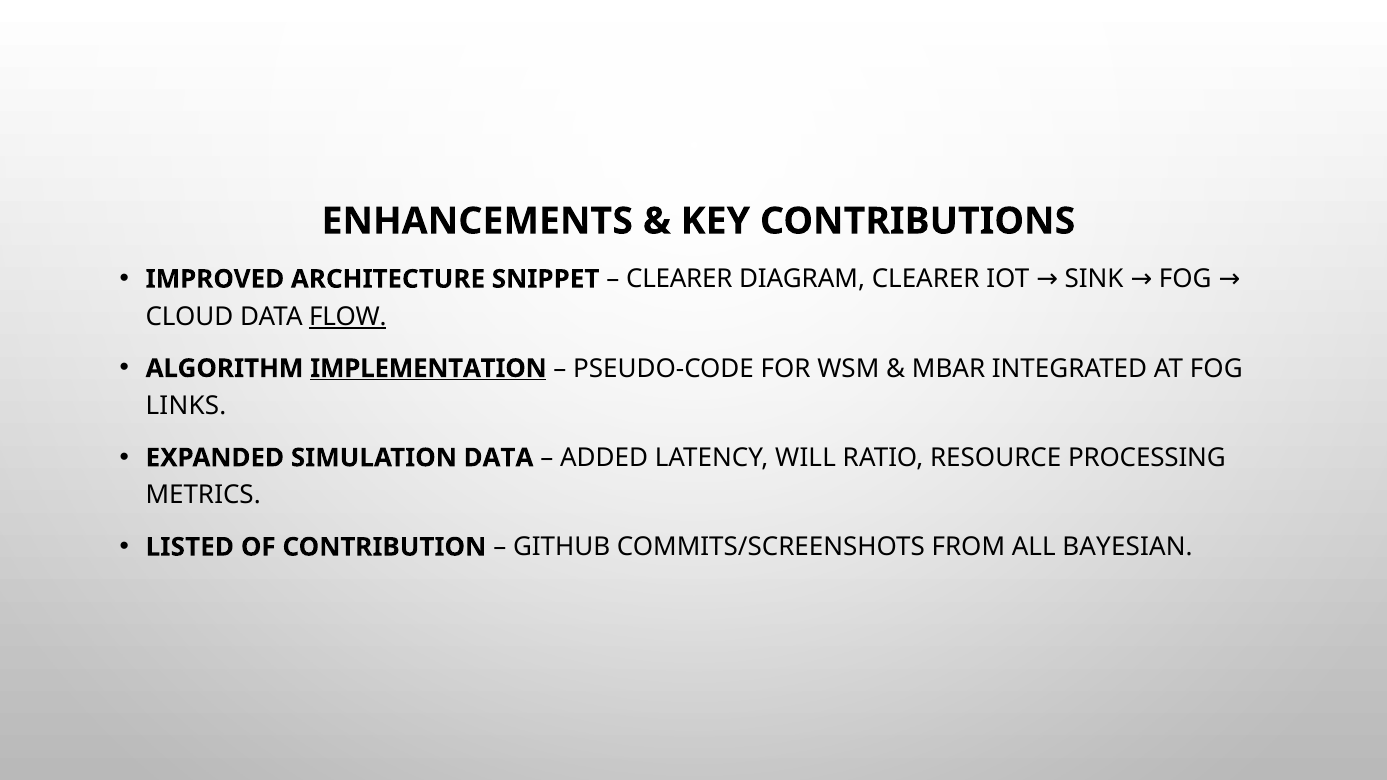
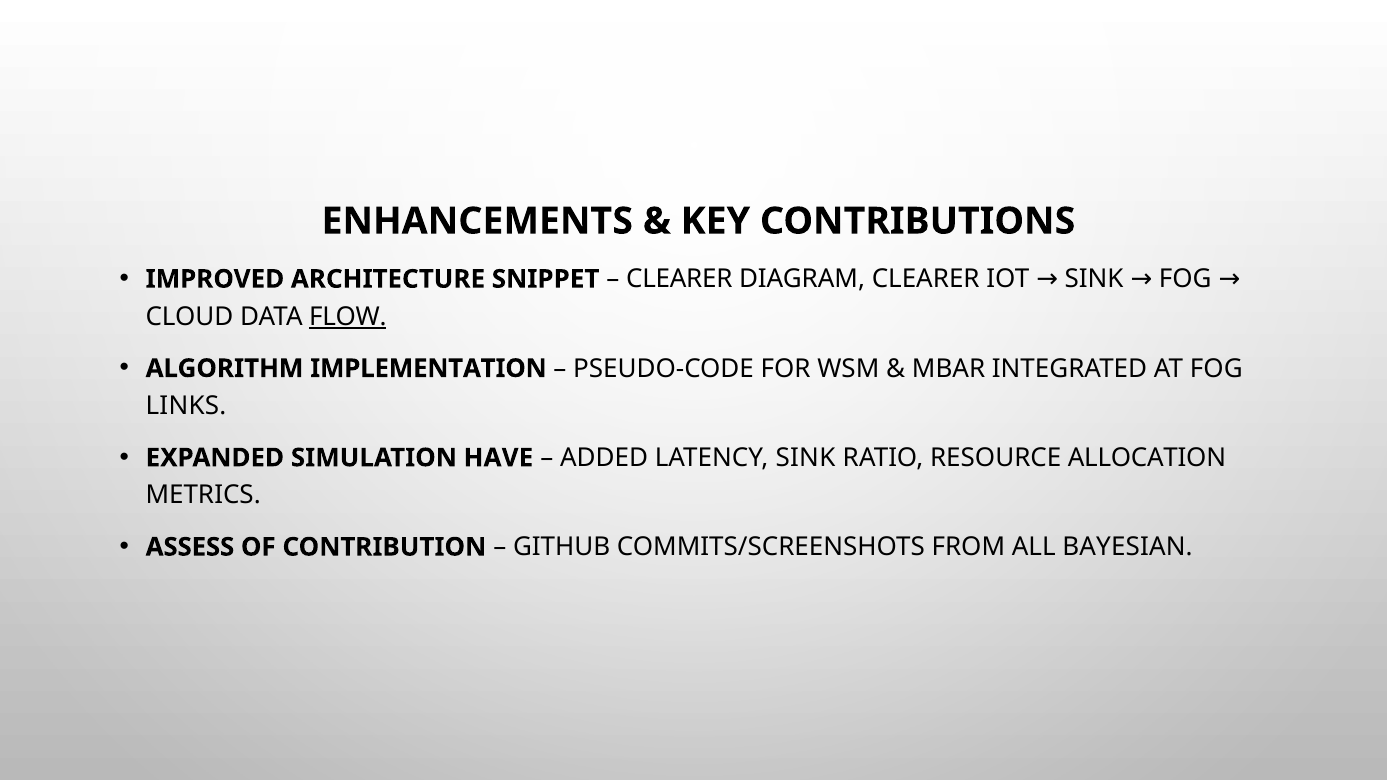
IMPLEMENTATION underline: present -> none
SIMULATION DATA: DATA -> HAVE
LATENCY WILL: WILL -> SINK
PROCESSING: PROCESSING -> ALLOCATION
LISTED: LISTED -> ASSESS
